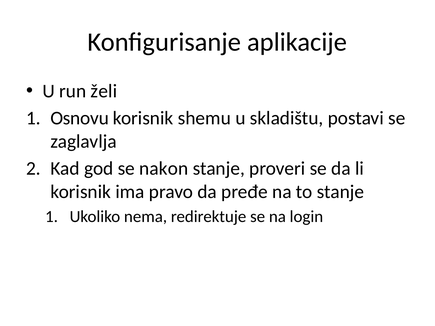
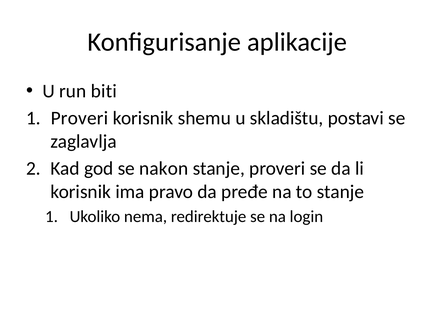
želi: želi -> biti
Osnovu at (80, 118): Osnovu -> Proveri
